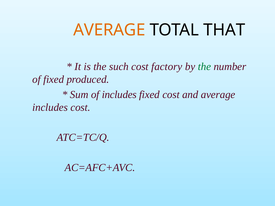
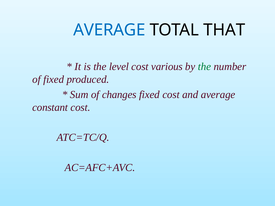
AVERAGE at (109, 30) colour: orange -> blue
such: such -> level
factory: factory -> various
of includes: includes -> changes
includes at (50, 107): includes -> constant
